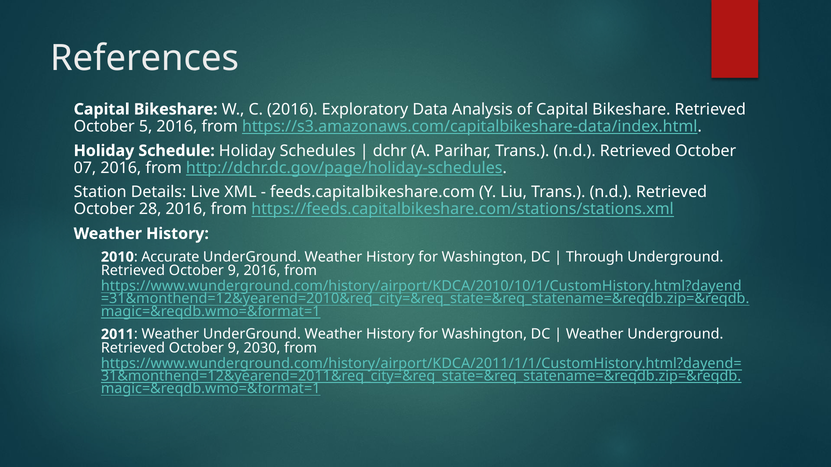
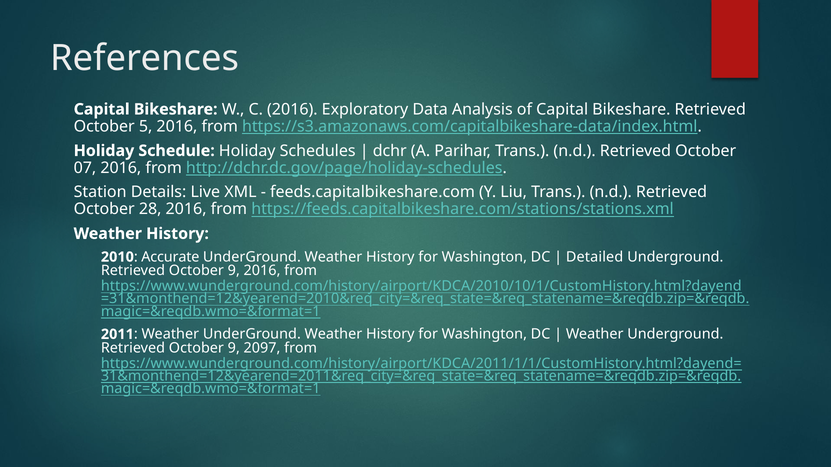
Through: Through -> Detailed
2030: 2030 -> 2097
